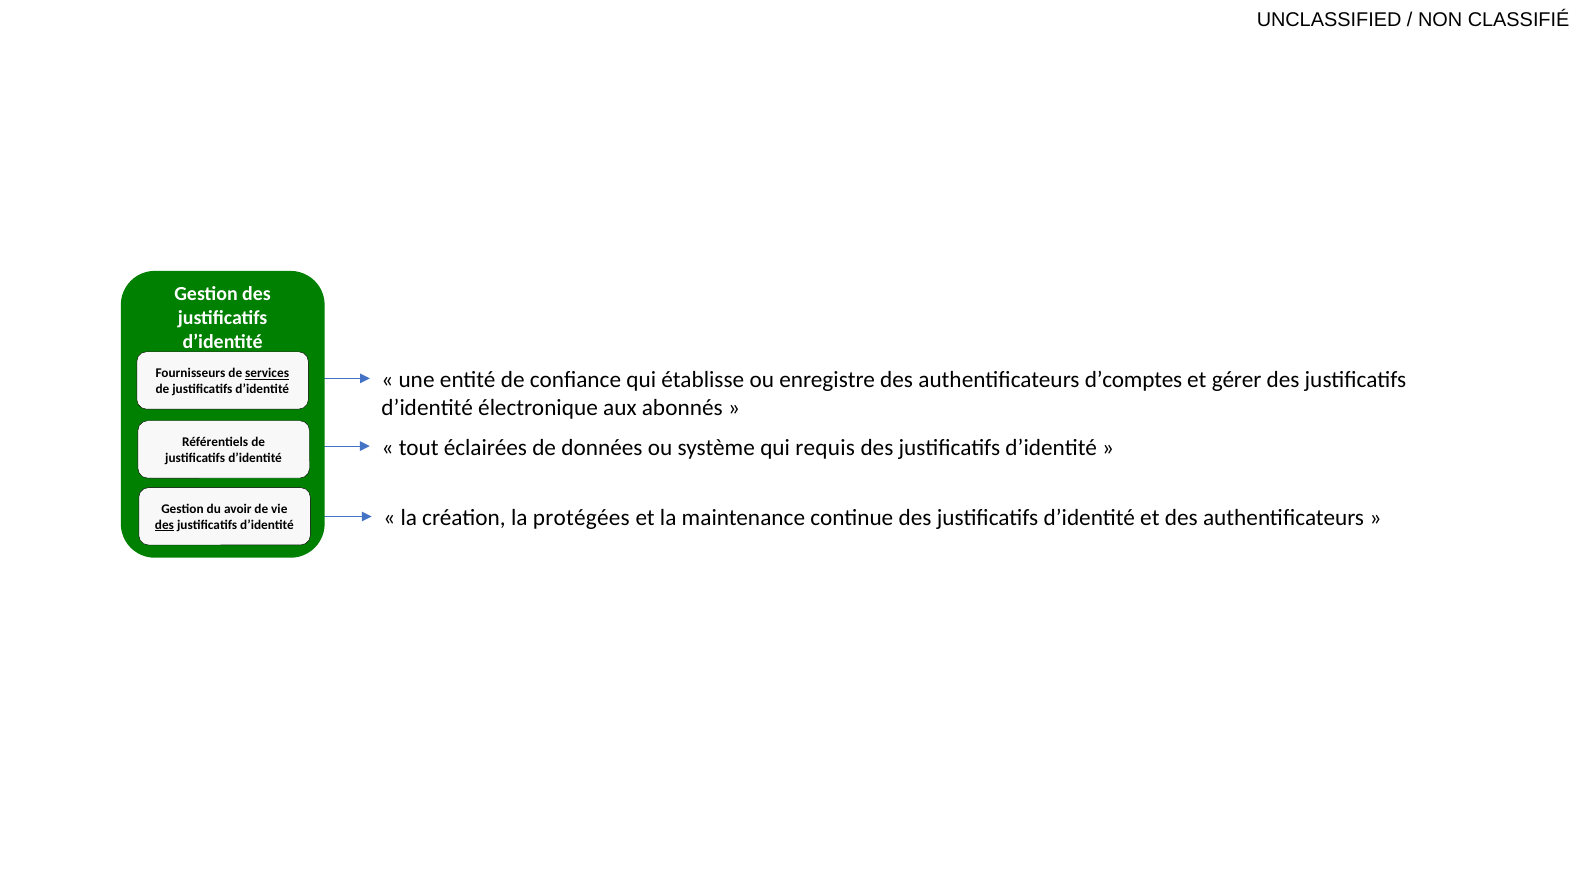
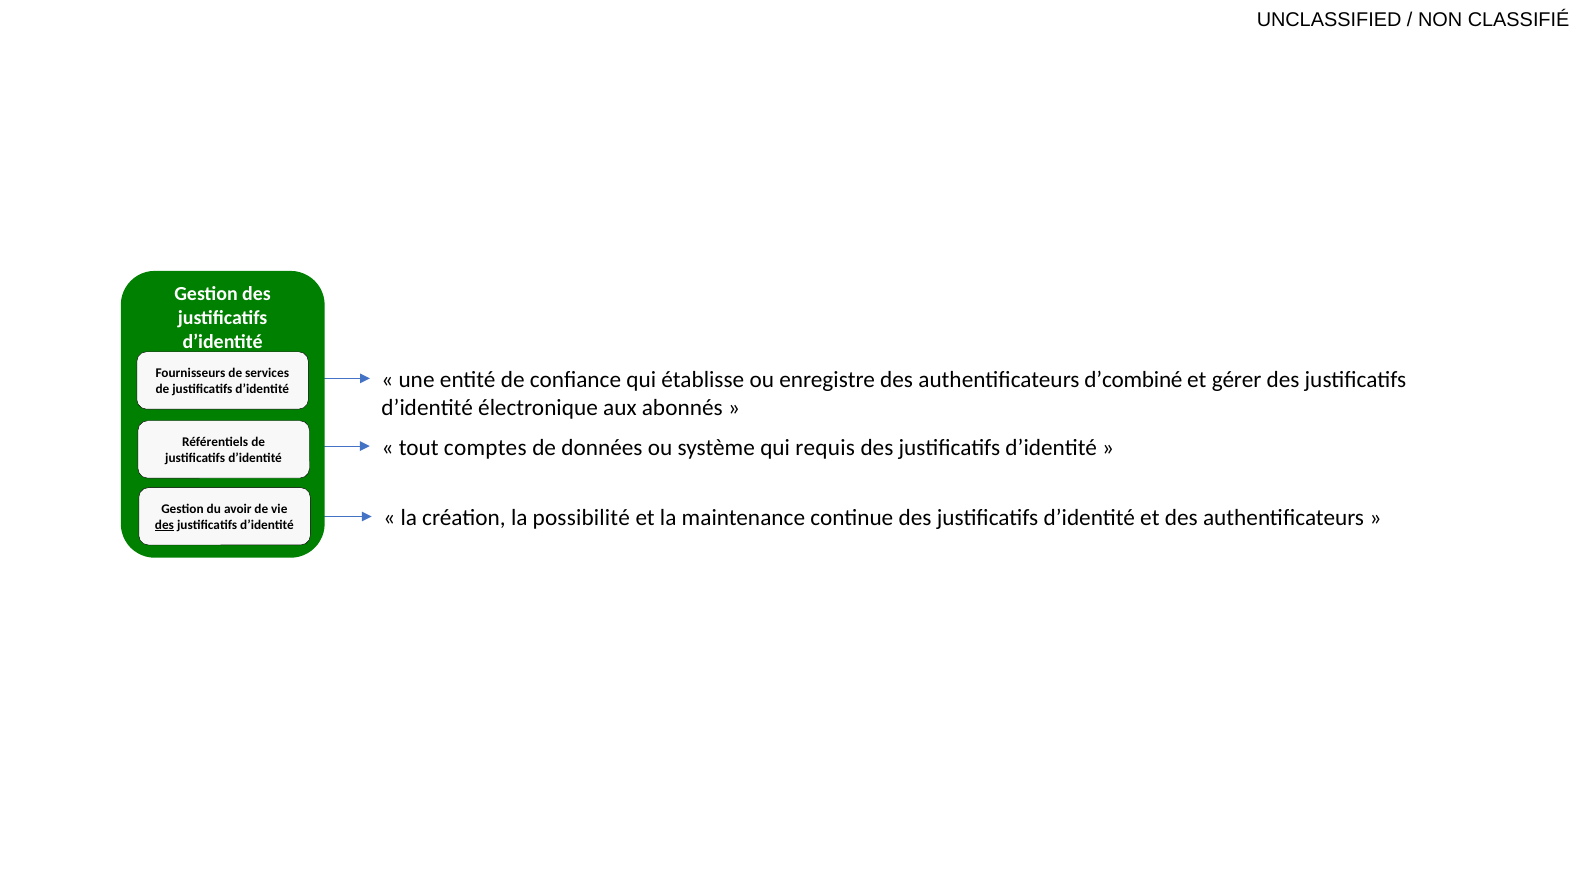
services underline: present -> none
d’comptes: d’comptes -> d’combiné
éclairées: éclairées -> comptes
protégées: protégées -> possibilité
